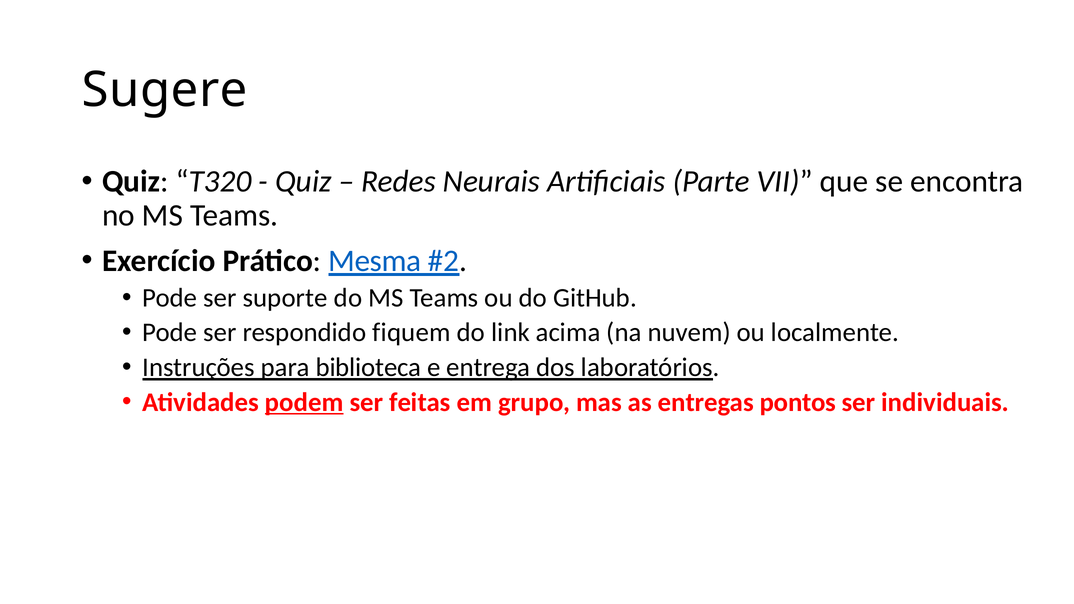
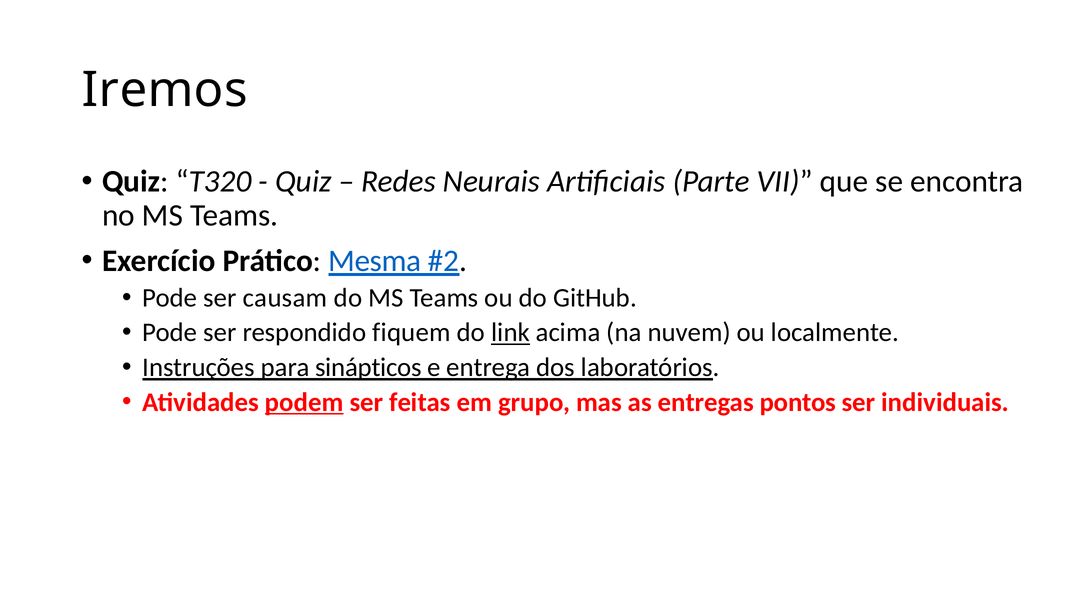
Sugere: Sugere -> Iremos
suporte: suporte -> causam
link underline: none -> present
biblioteca: biblioteca -> sinápticos
